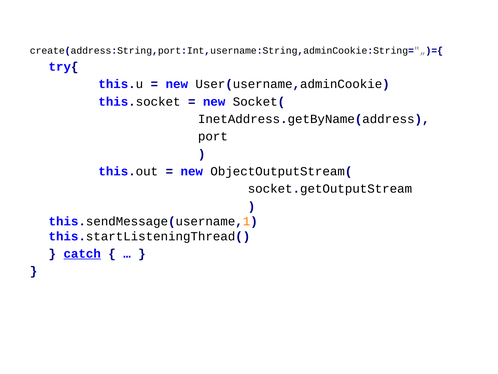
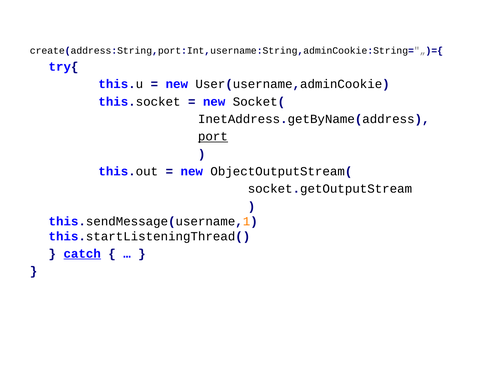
port underline: none -> present
